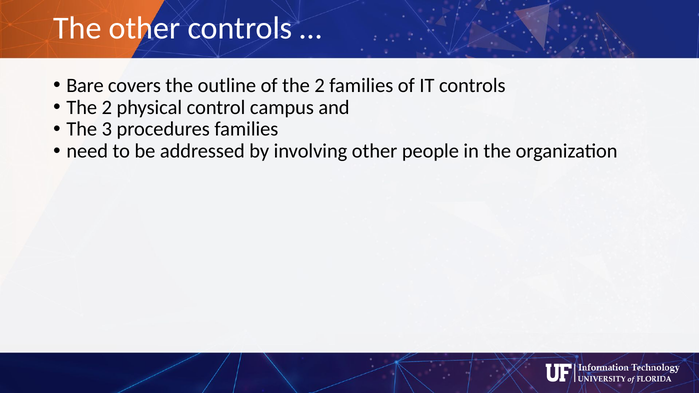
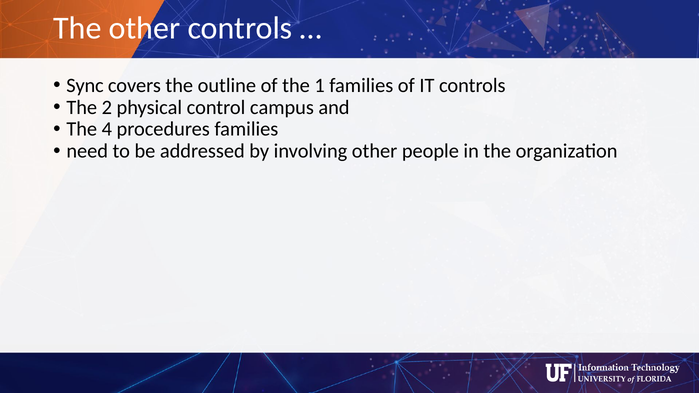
Bare: Bare -> Sync
of the 2: 2 -> 1
3: 3 -> 4
